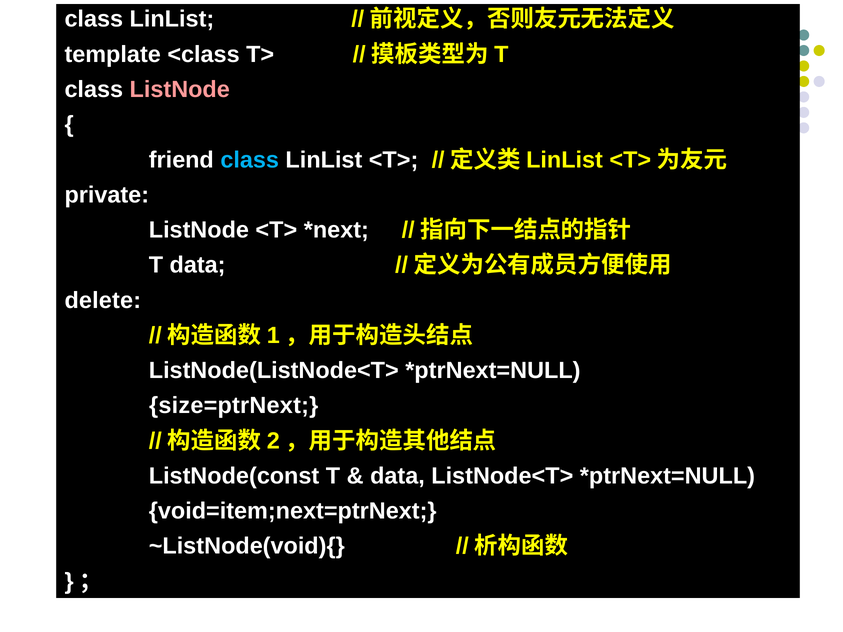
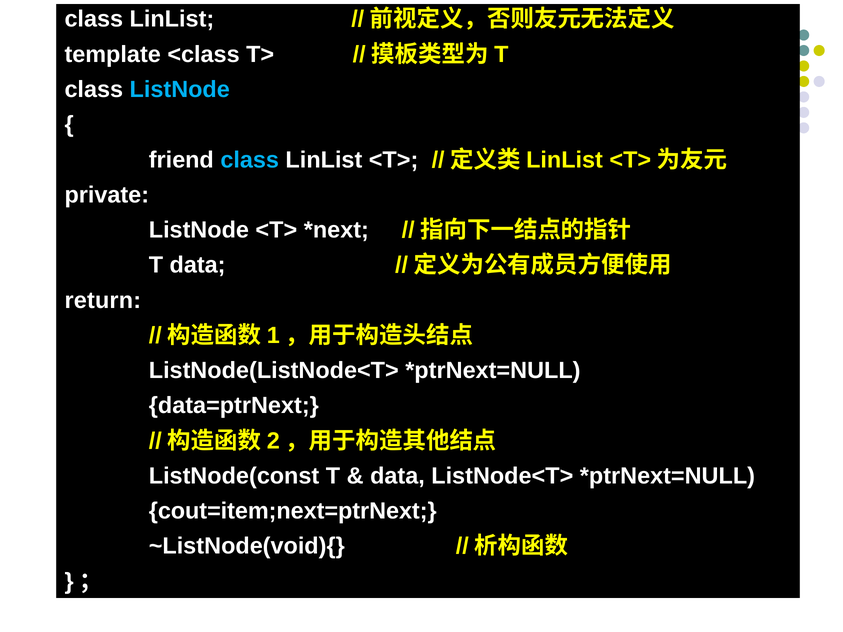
ListNode at (180, 90) colour: pink -> light blue
delete: delete -> return
size=ptrNext: size=ptrNext -> data=ptrNext
void=item;next=ptrNext: void=item;next=ptrNext -> cout=item;next=ptrNext
